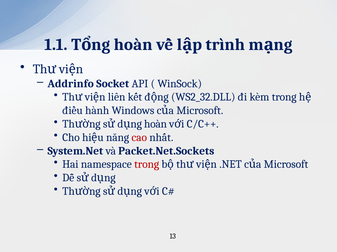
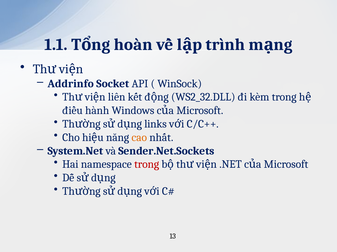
hoàn at (156, 124): hoàn -> links
cao colour: red -> orange
Packet.Net.Sockets: Packet.Net.Sockets -> Sender.Net.Sockets
